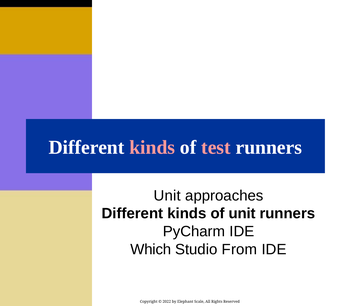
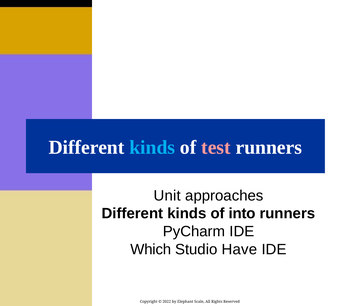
kinds at (152, 147) colour: pink -> light blue
of unit: unit -> into
From: From -> Have
